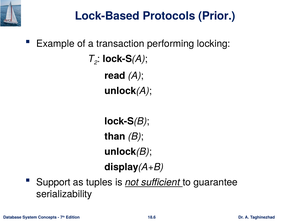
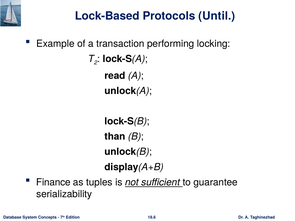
Prior: Prior -> Until
Support: Support -> Finance
